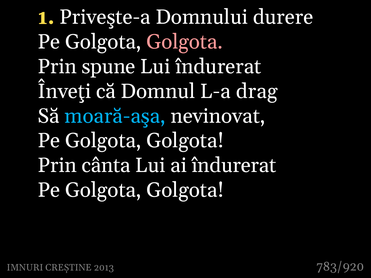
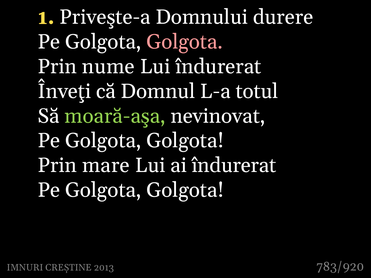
spune: spune -> nume
drag: drag -> totul
moară-aşa colour: light blue -> light green
cânta: cânta -> mare
